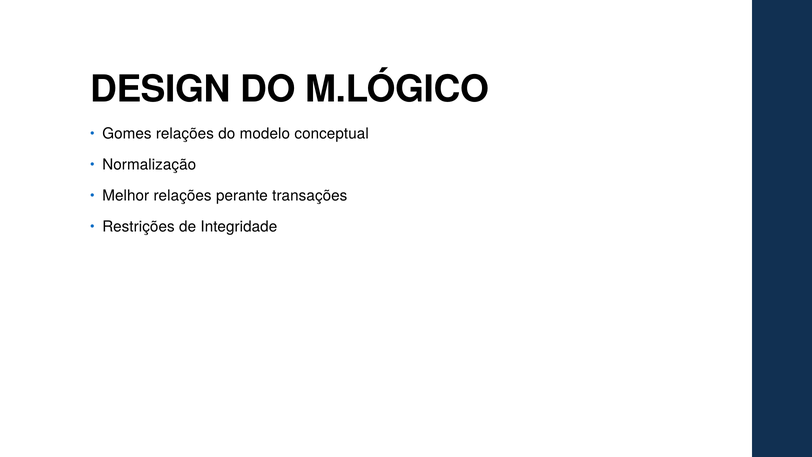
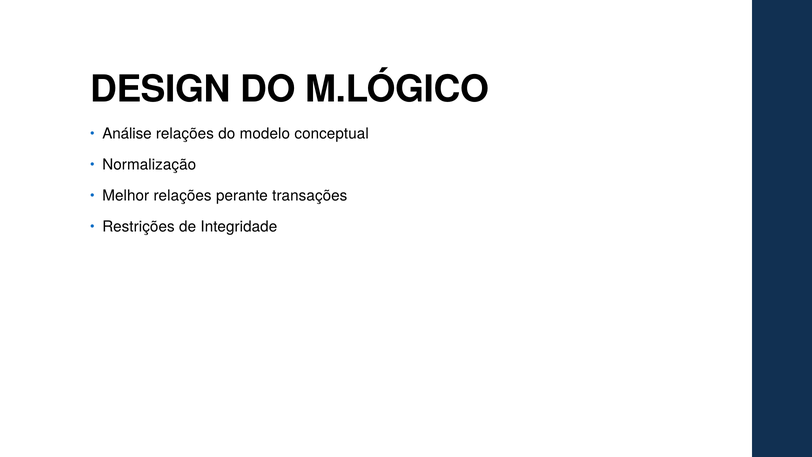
Gomes: Gomes -> Análise
